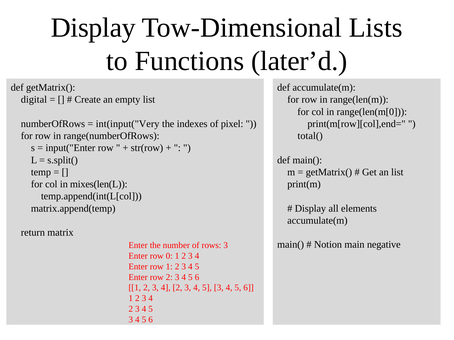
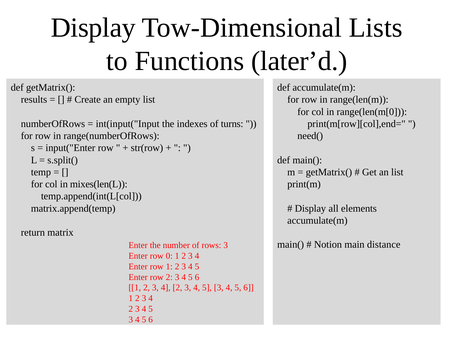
digital: digital -> results
int(input("Very: int(input("Very -> int(input("Input
pixel: pixel -> turns
total(: total( -> need(
negative: negative -> distance
